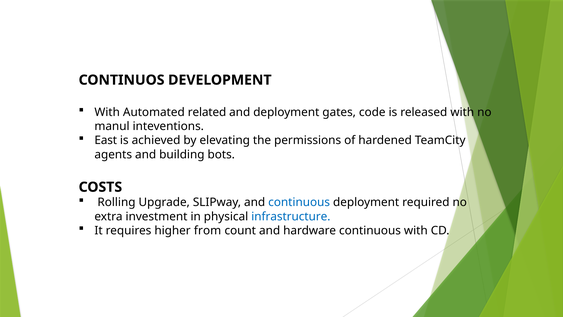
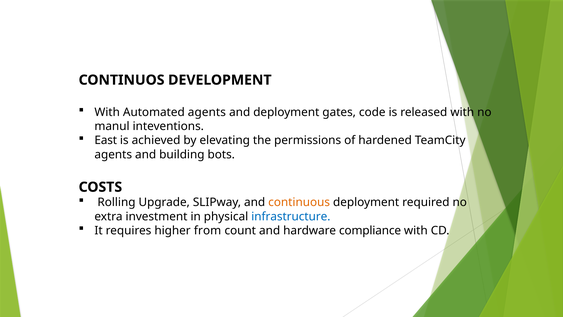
Automated related: related -> agents
continuous at (299, 202) colour: blue -> orange
hardware continuous: continuous -> compliance
